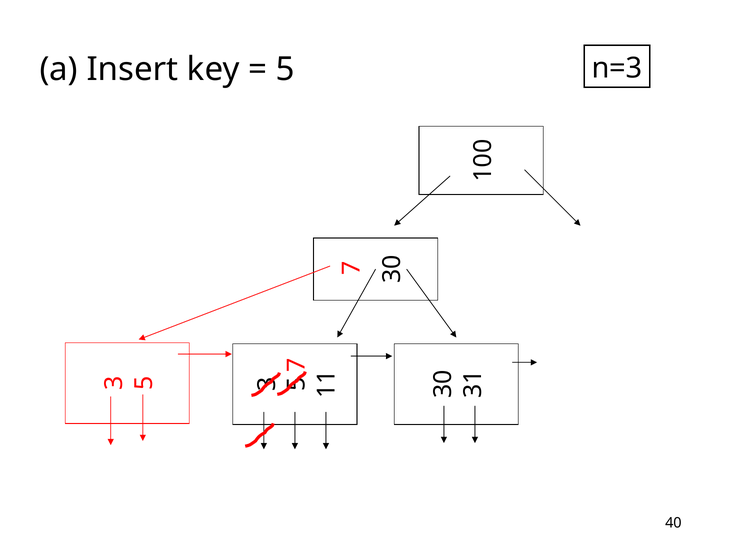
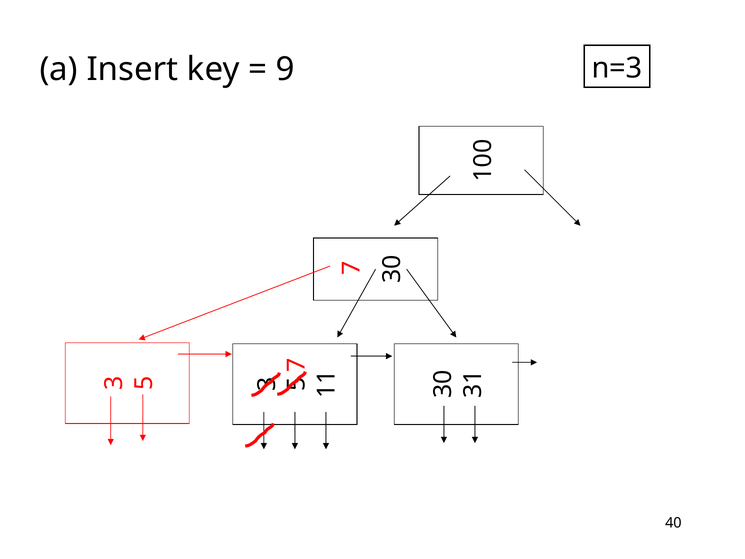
5: 5 -> 9
